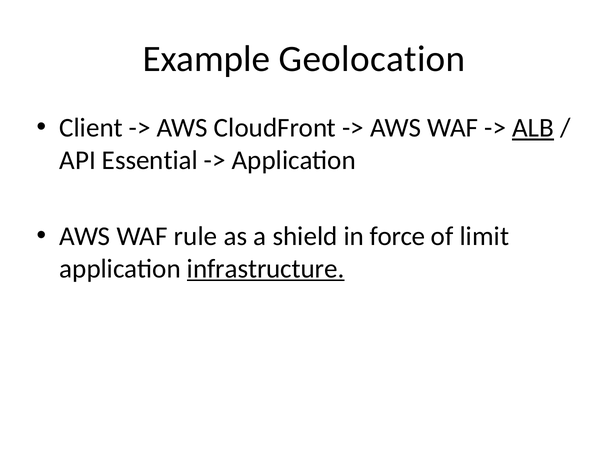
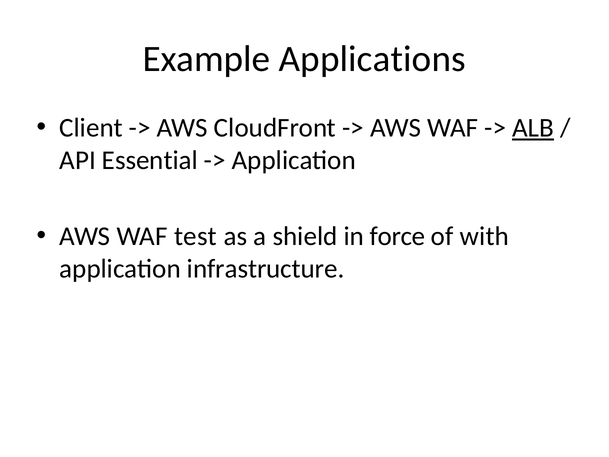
Geolocation: Geolocation -> Applications
rule: rule -> test
limit: limit -> with
infrastructure underline: present -> none
